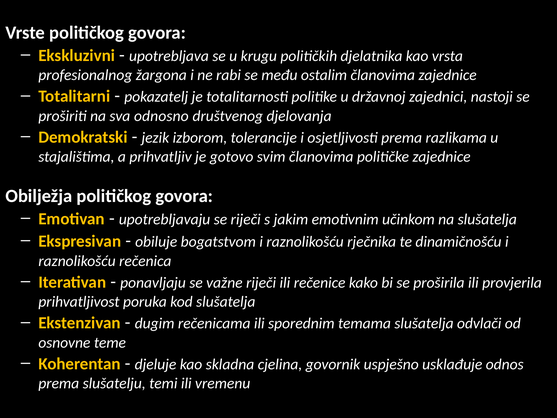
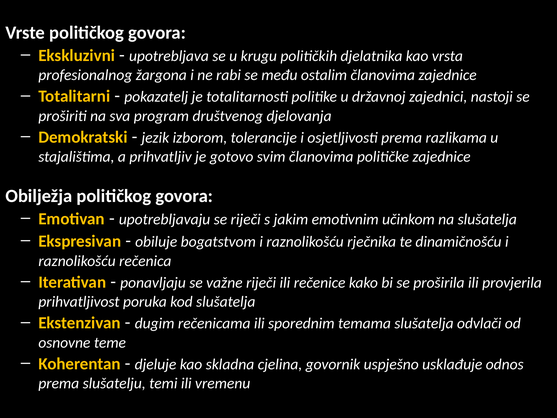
odnosno: odnosno -> program
